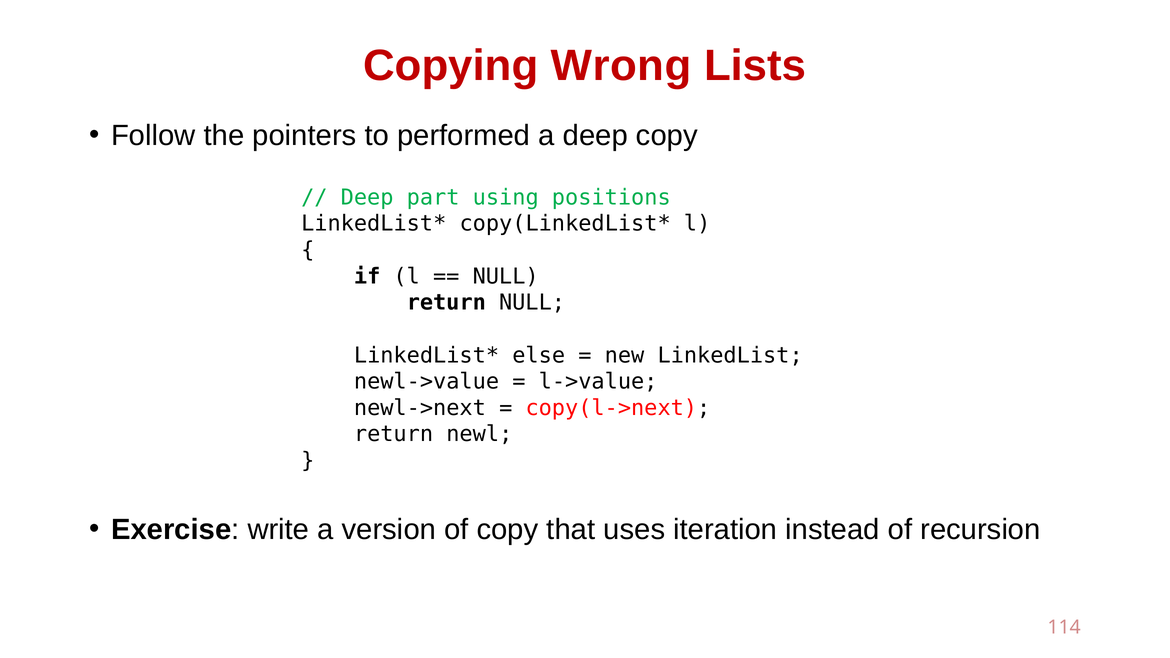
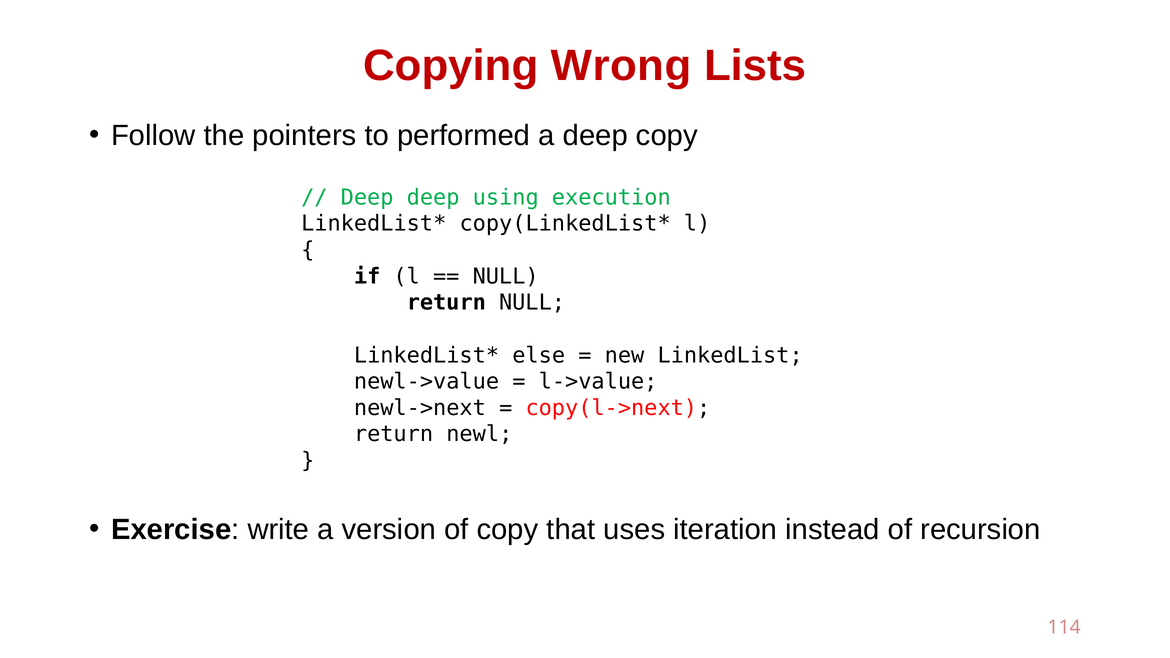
Deep part: part -> deep
positions: positions -> execution
